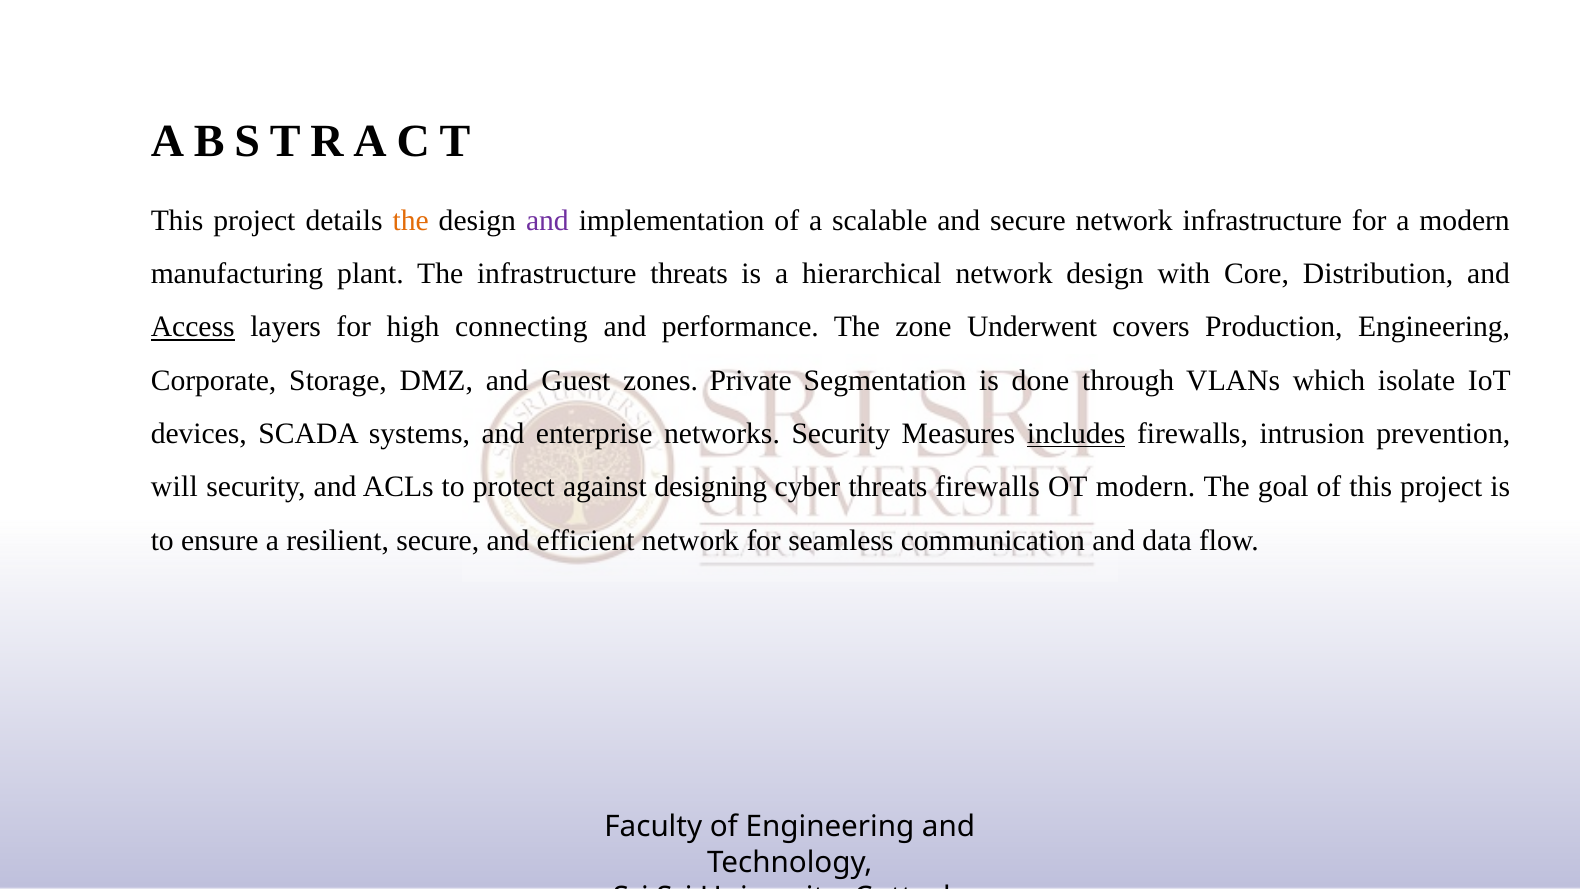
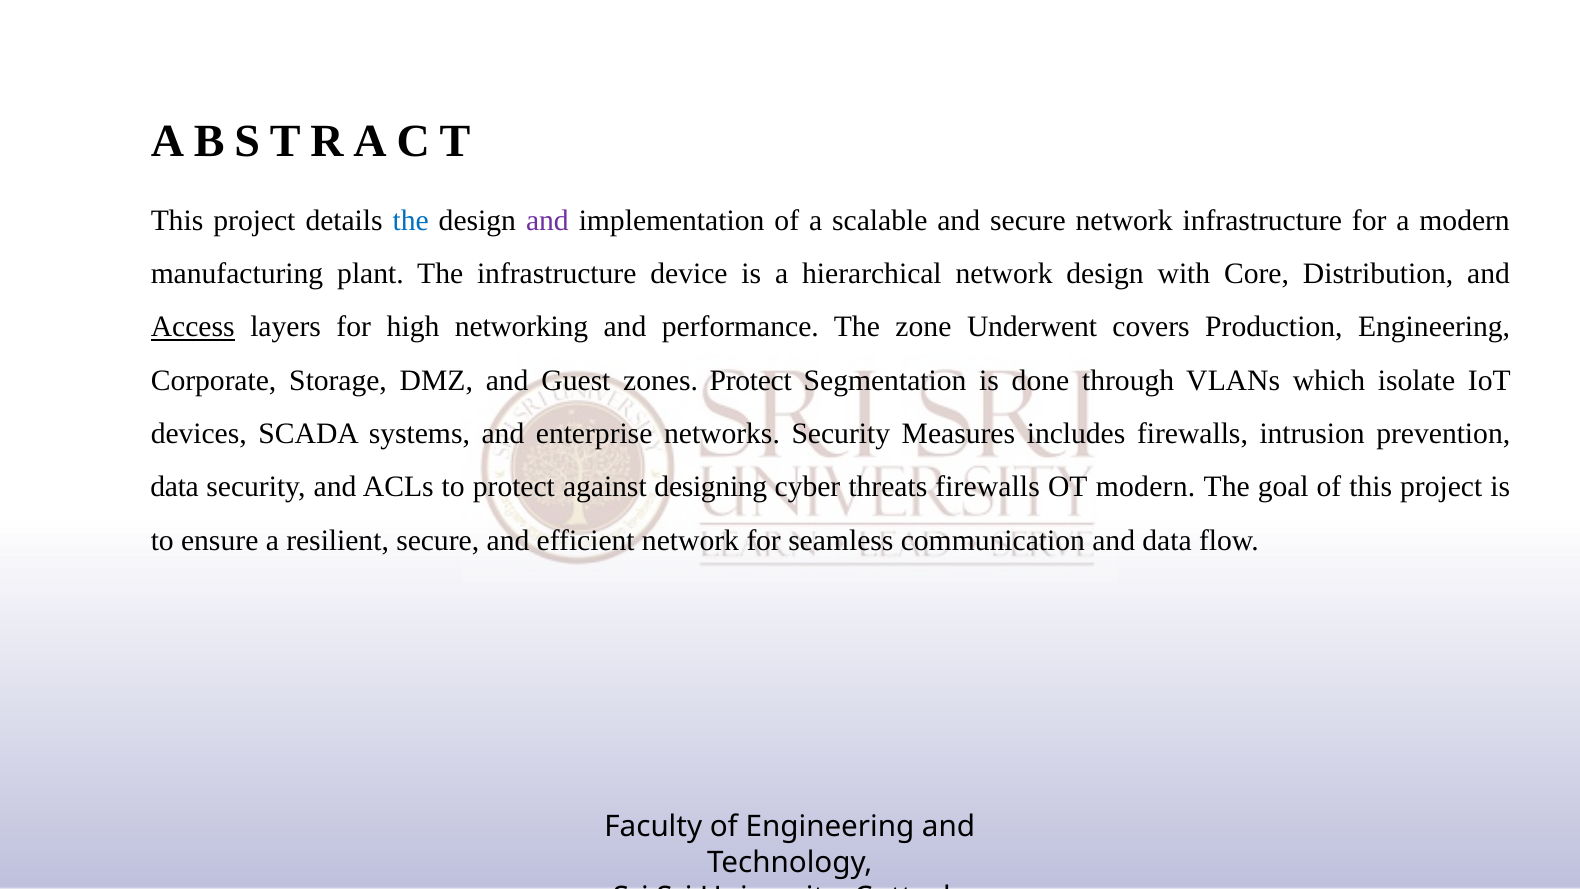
the at (411, 220) colour: orange -> blue
infrastructure threats: threats -> device
connecting: connecting -> networking
zones Private: Private -> Protect
includes underline: present -> none
will at (174, 487): will -> data
